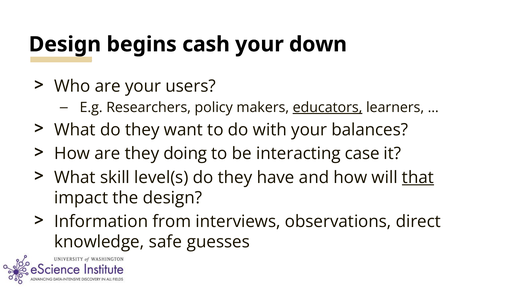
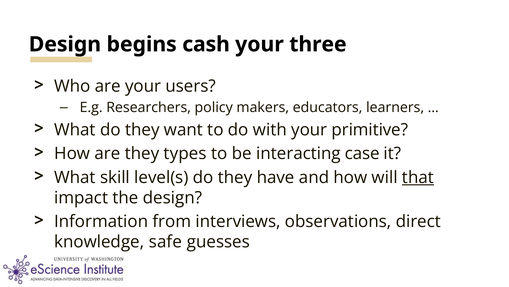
down: down -> three
educators underline: present -> none
balances: balances -> primitive
doing: doing -> types
